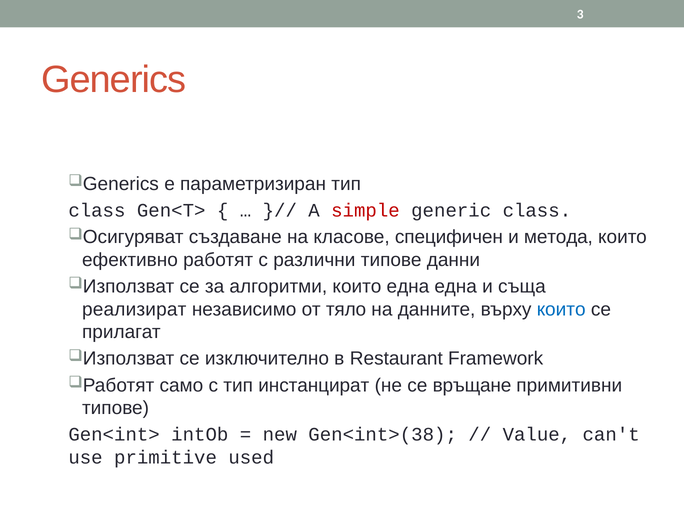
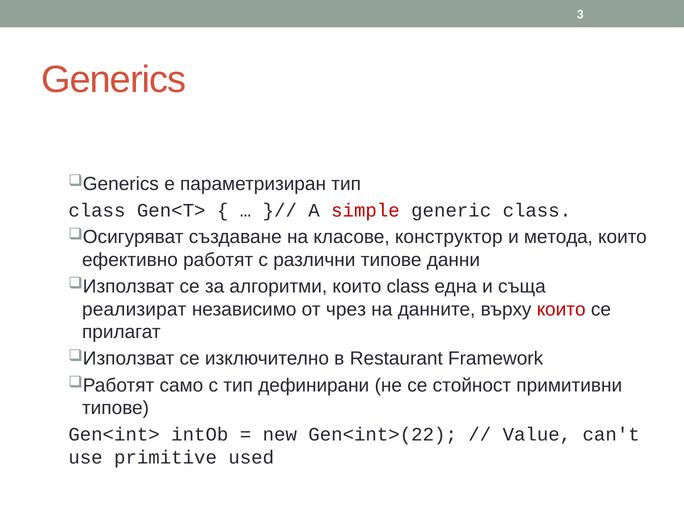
специфичен: специфичен -> конструктор
които една: една -> class
тяло: тяло -> чрез
които at (561, 309) colour: blue -> red
инстанцират: инстанцират -> дефинирани
връщане: връщане -> стойност
Gen<int>(38: Gen<int>(38 -> Gen<int>(22
